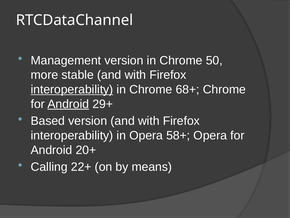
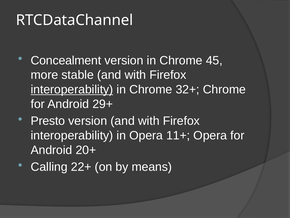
Management: Management -> Concealment
50: 50 -> 45
68+: 68+ -> 32+
Android at (68, 104) underline: present -> none
Based: Based -> Presto
58+: 58+ -> 11+
